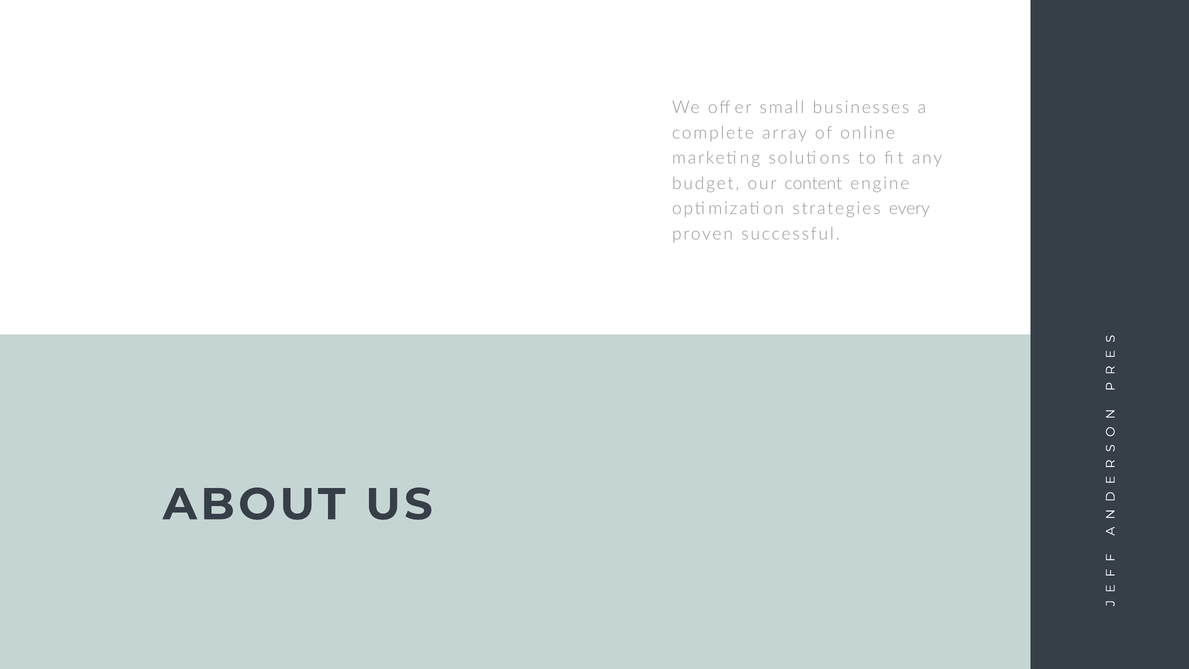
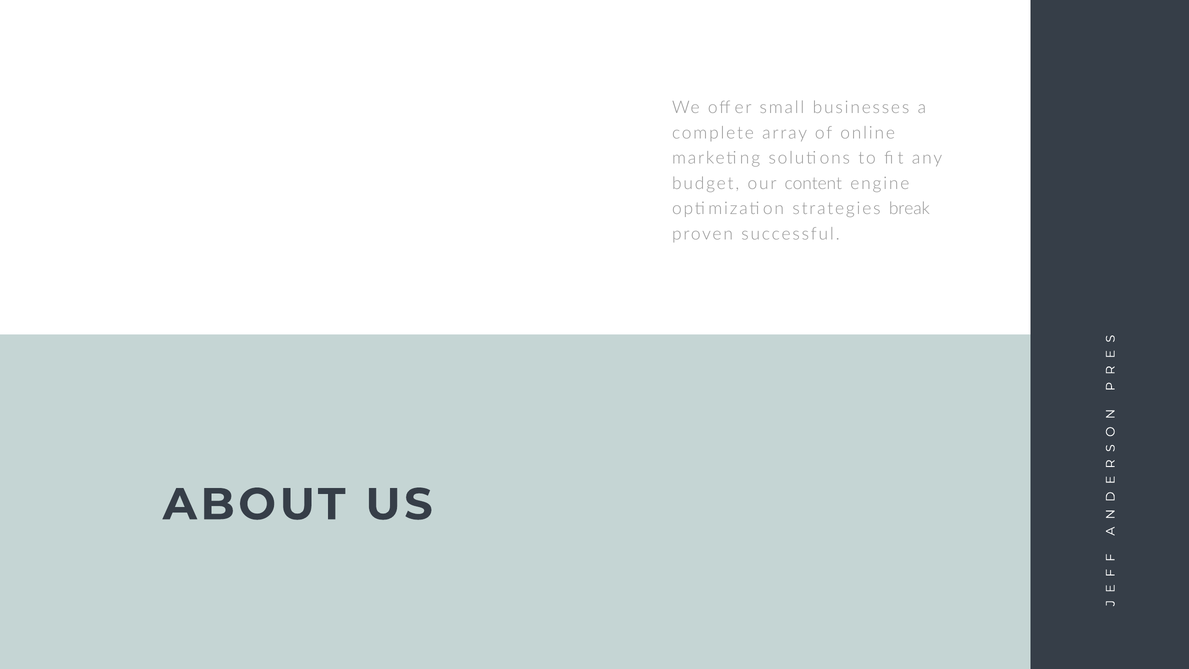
every: every -> break
